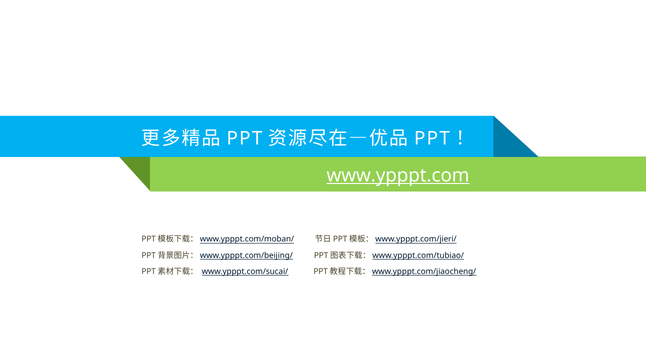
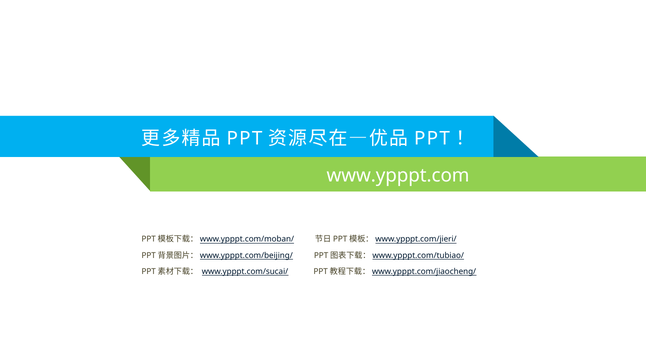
www.ypppt.com underline: present -> none
